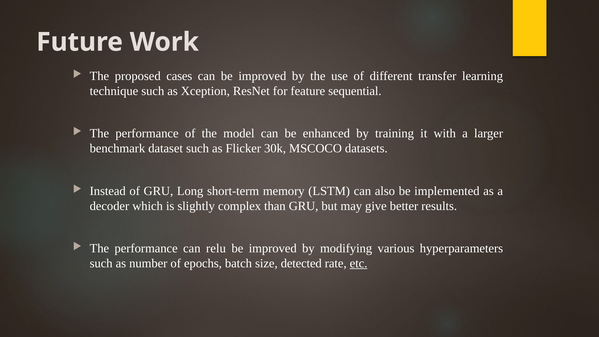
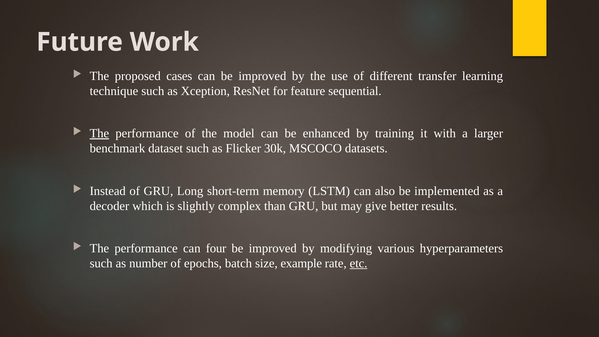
The at (99, 133) underline: none -> present
relu: relu -> four
detected: detected -> example
